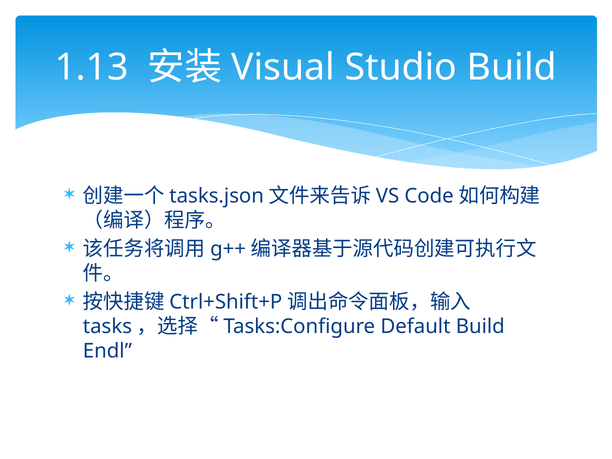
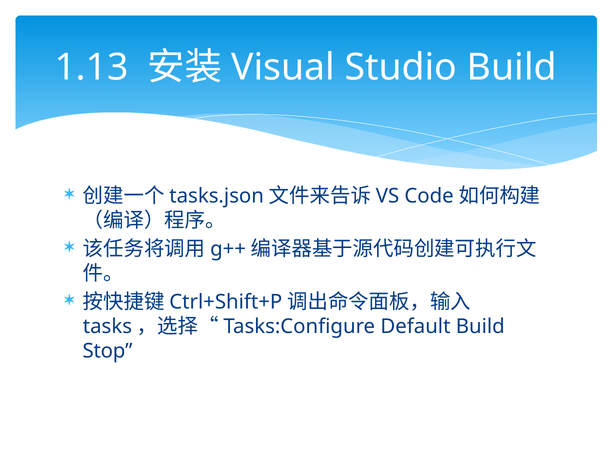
Endl: Endl -> Stop
